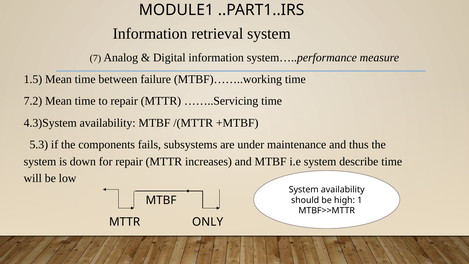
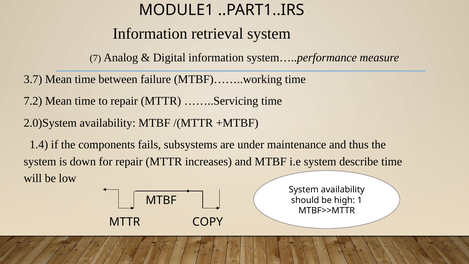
1.5: 1.5 -> 3.7
4.3)System: 4.3)System -> 2.0)System
5.3: 5.3 -> 1.4
ONLY: ONLY -> COPY
